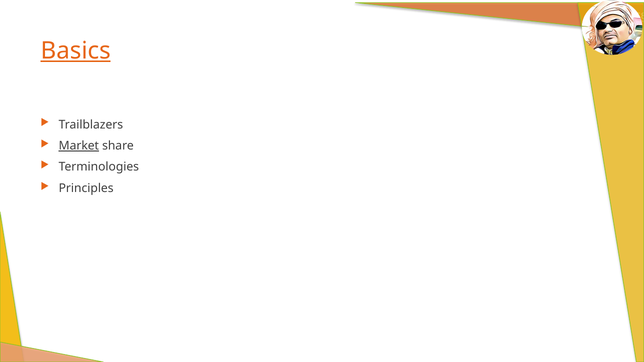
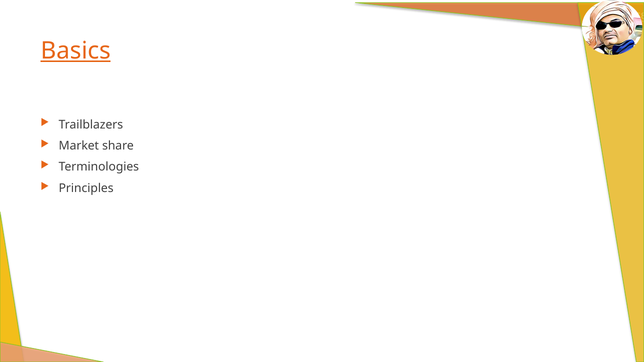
Market underline: present -> none
